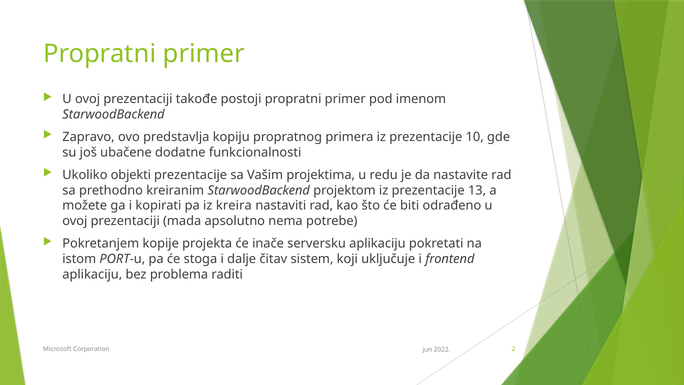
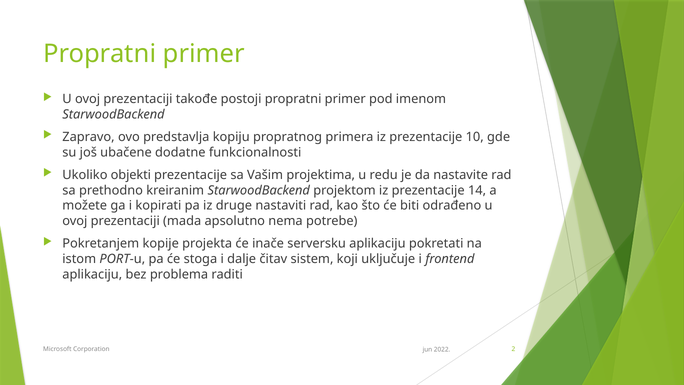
13: 13 -> 14
kreira: kreira -> druge
